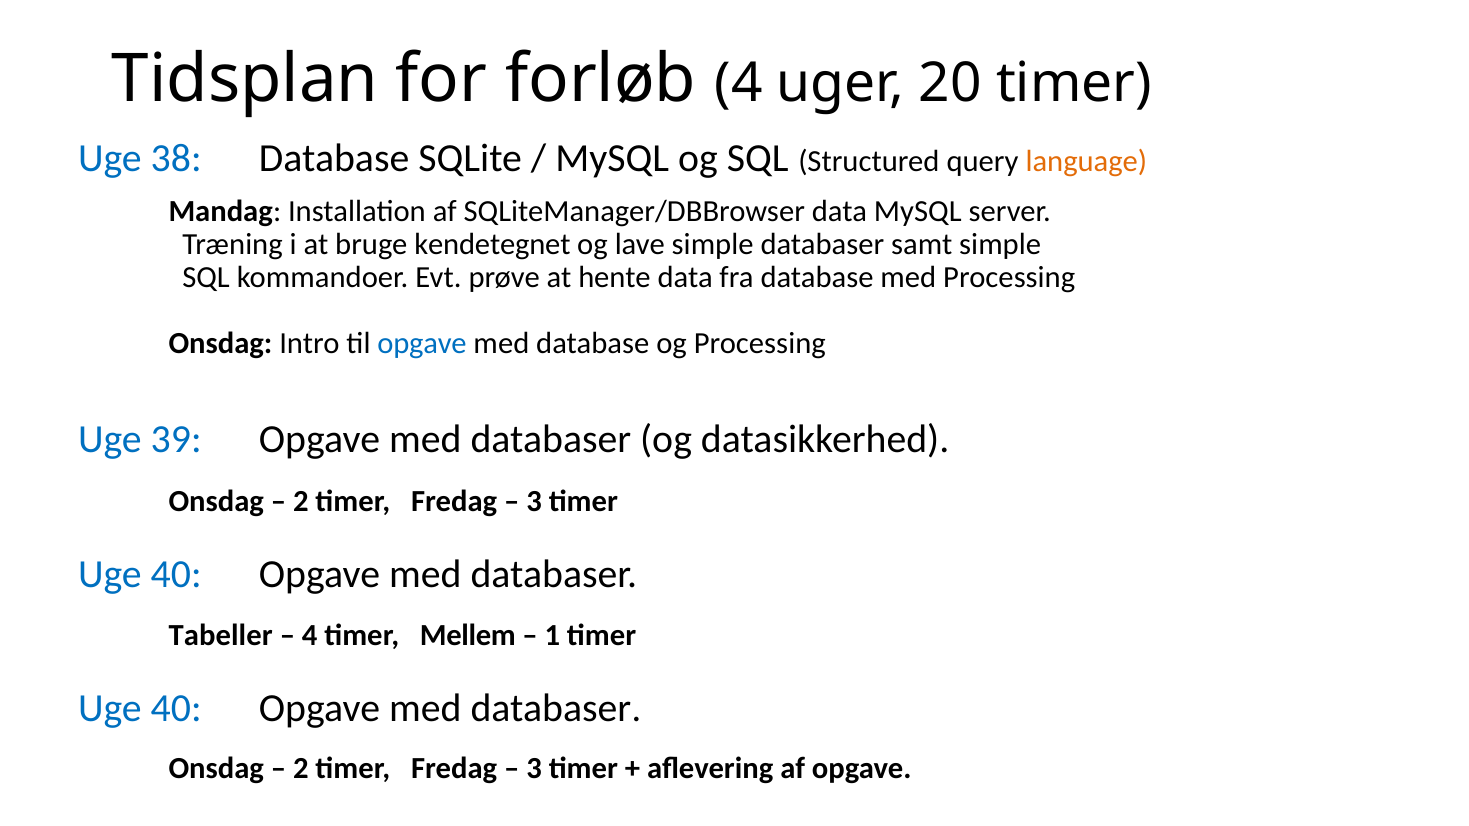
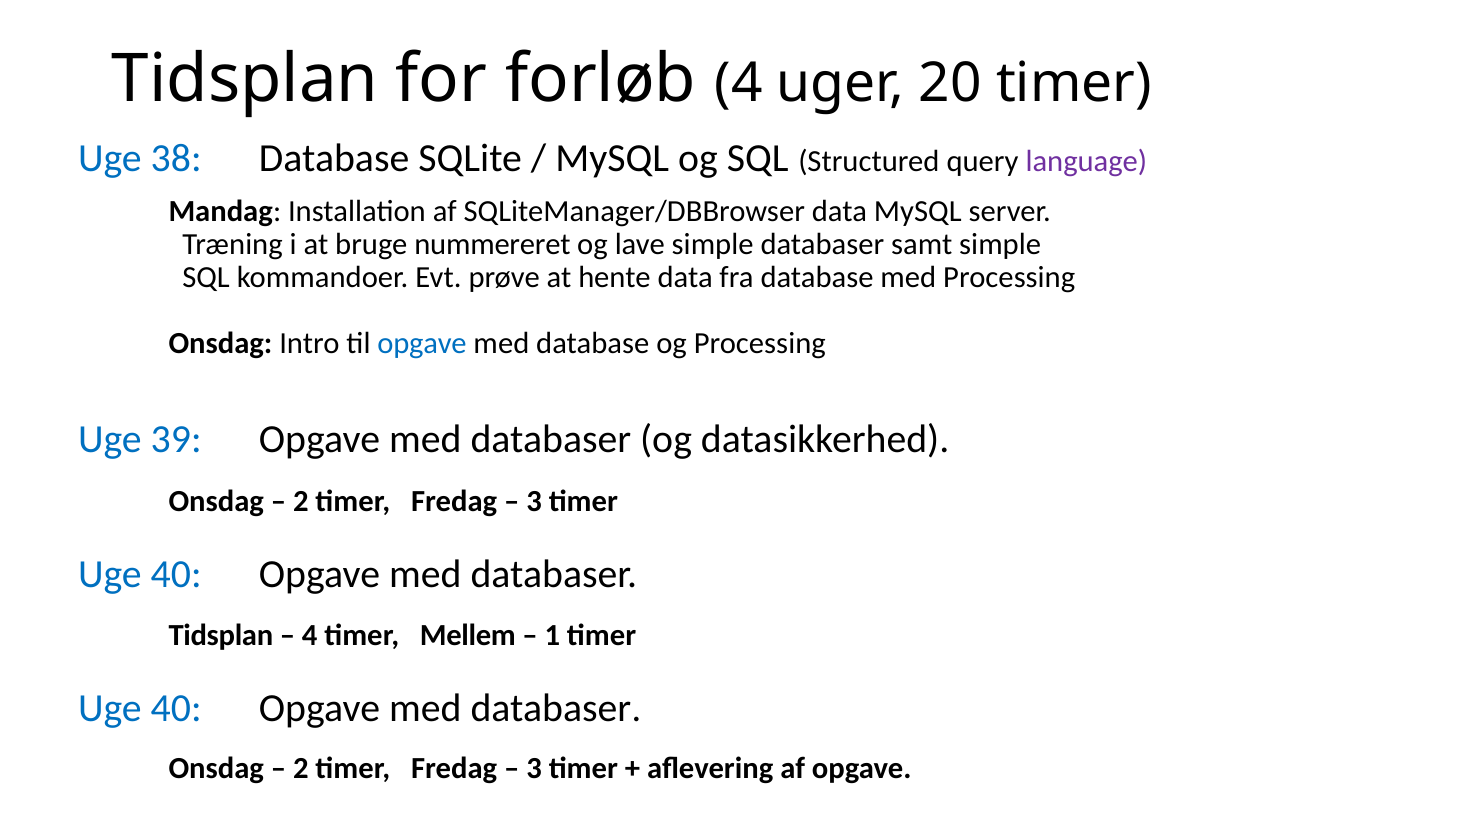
language colour: orange -> purple
kendetegnet: kendetegnet -> nummereret
Tabeller at (221, 636): Tabeller -> Tidsplan
